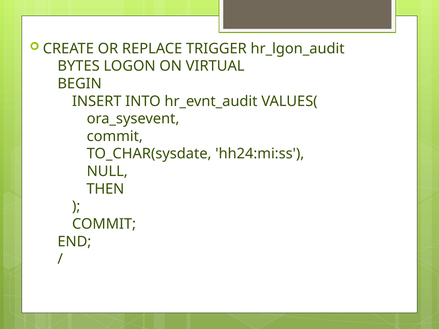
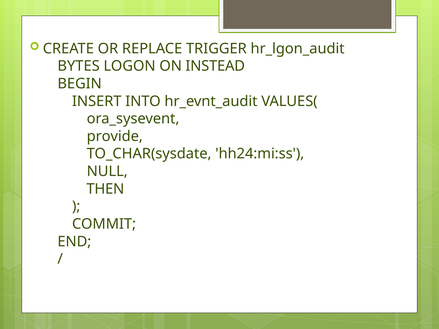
VIRTUAL: VIRTUAL -> INSTEAD
commit at (115, 136): commit -> provide
